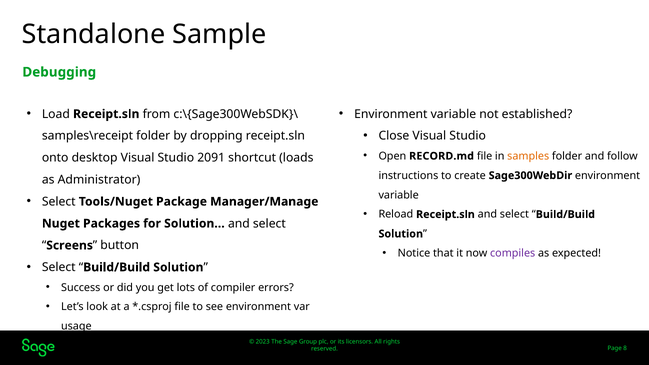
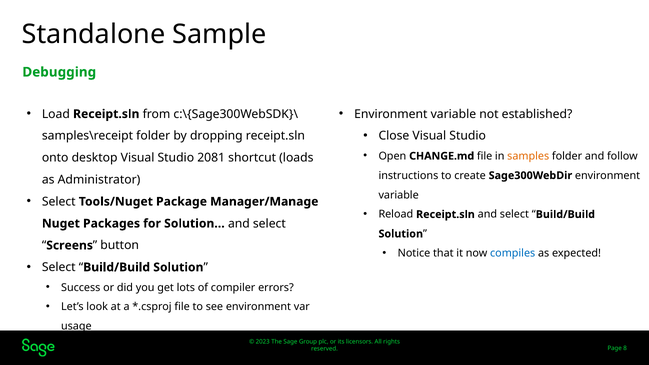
RECORD.md: RECORD.md -> CHANGE.md
2091: 2091 -> 2081
compiles colour: purple -> blue
